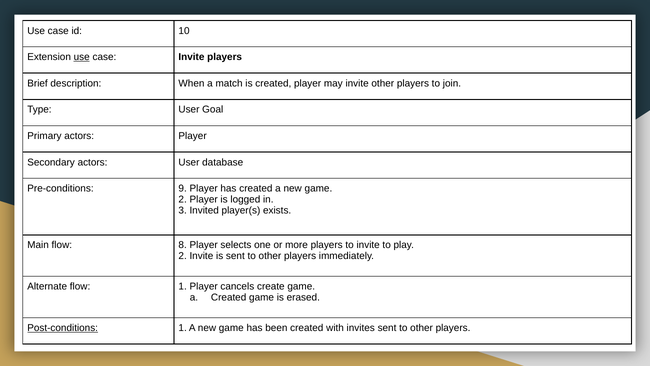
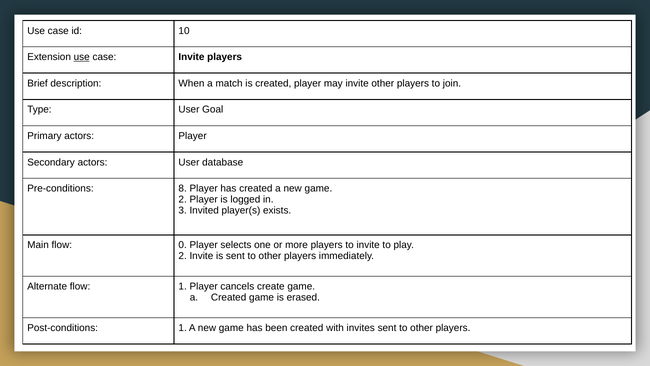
9: 9 -> 8
8: 8 -> 0
Post-conditions underline: present -> none
